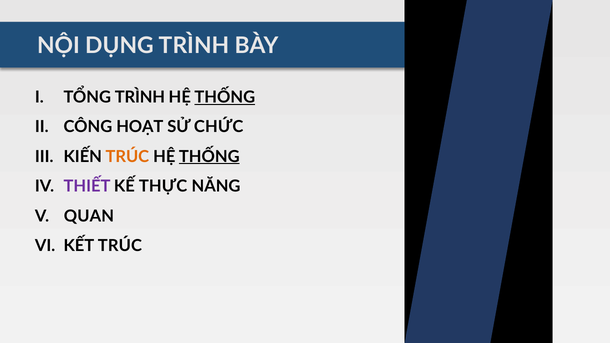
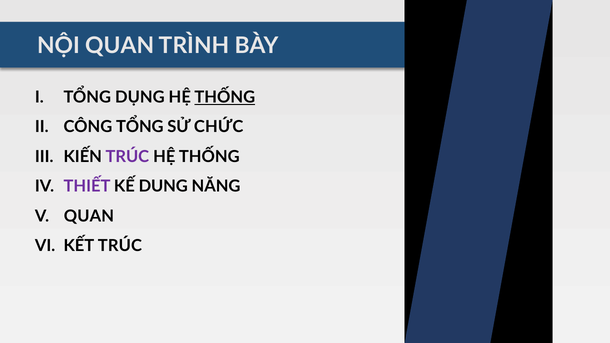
NỘI DỤNG: DỤNG -> QUAN
TỔNG TRÌNH: TRÌNH -> DỤNG
CÔNG HOẠT: HOẠT -> TỔNG
TRÚC at (127, 157) colour: orange -> purple
THỐNG at (209, 157) underline: present -> none
THỰC: THỰC -> DUNG
